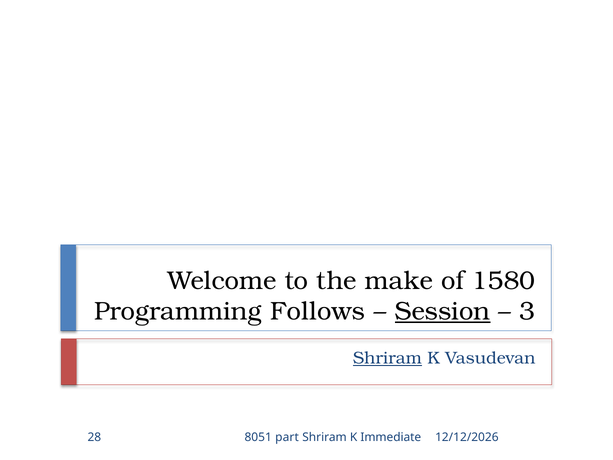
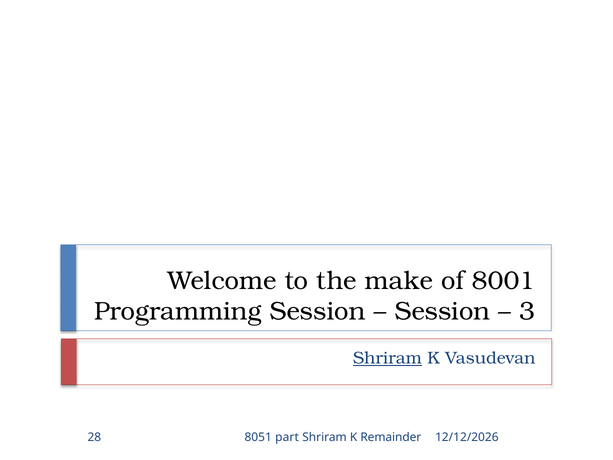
1580: 1580 -> 8001
Programming Follows: Follows -> Session
Session at (443, 311) underline: present -> none
Immediate: Immediate -> Remainder
